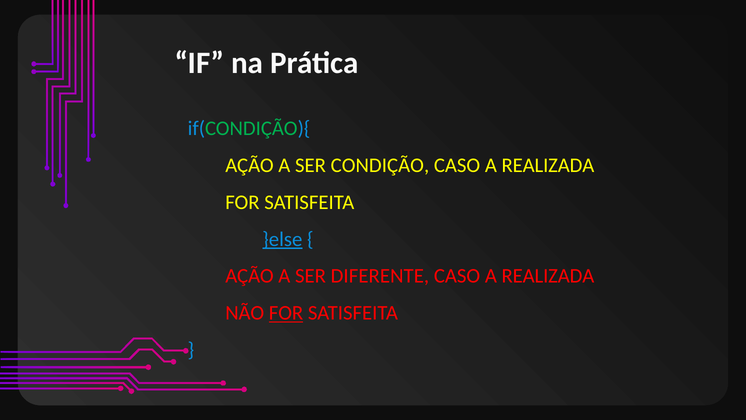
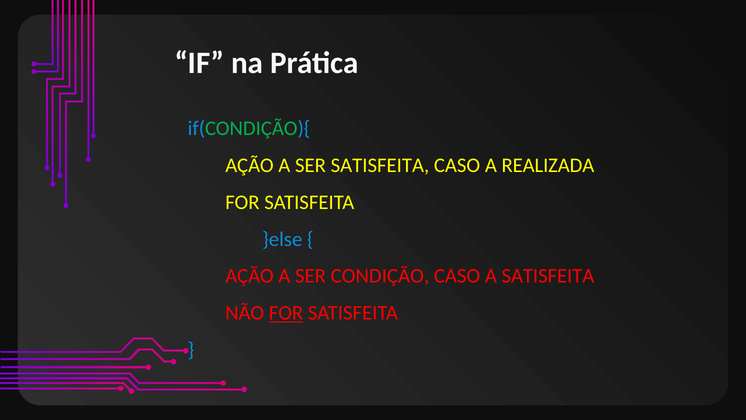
SER CONDIÇÃO: CONDIÇÃO -> SATISFEITA
}else underline: present -> none
DIFERENTE: DIFERENTE -> CONDIÇÃO
REALIZADA at (548, 276): REALIZADA -> SATISFEITA
